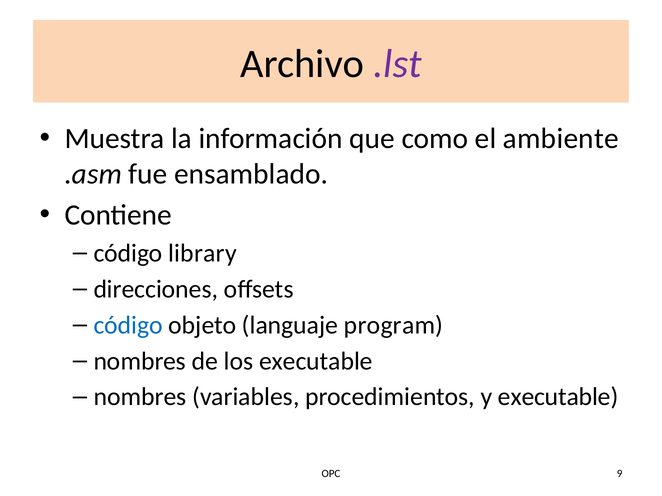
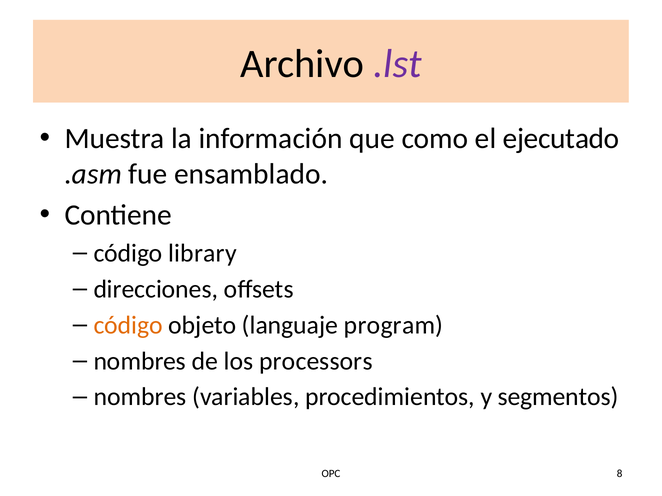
ambiente: ambiente -> ejecutado
código at (128, 325) colour: blue -> orange
los executable: executable -> processors
y executable: executable -> segmentos
9: 9 -> 8
